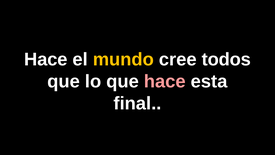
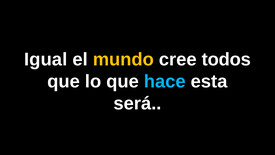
Hace at (46, 59): Hace -> Igual
hace at (165, 81) colour: pink -> light blue
final: final -> será
